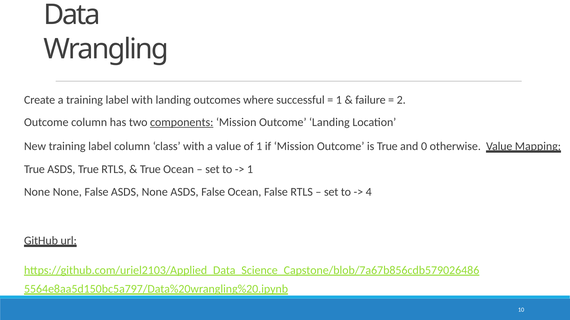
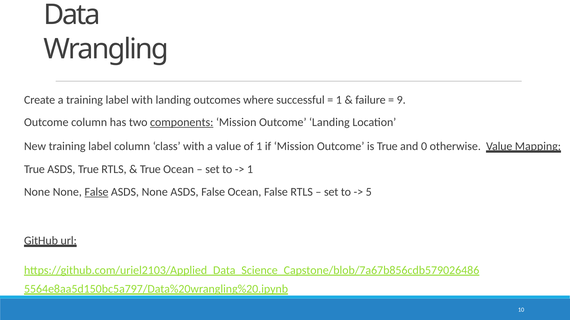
2: 2 -> 9
False at (96, 192) underline: none -> present
4: 4 -> 5
